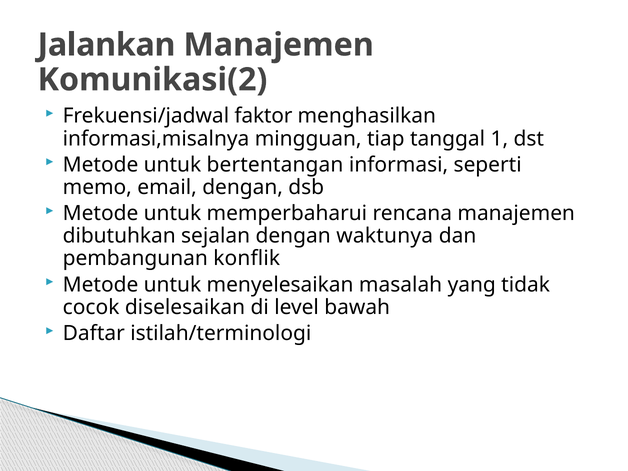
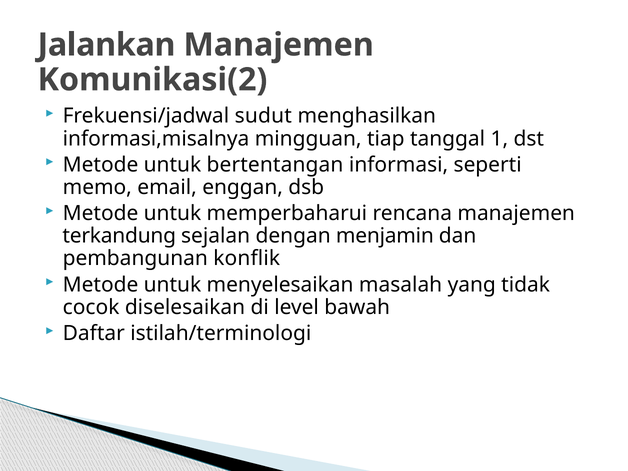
faktor: faktor -> sudut
email dengan: dengan -> enggan
dibutuhkan: dibutuhkan -> terkandung
waktunya: waktunya -> menjamin
